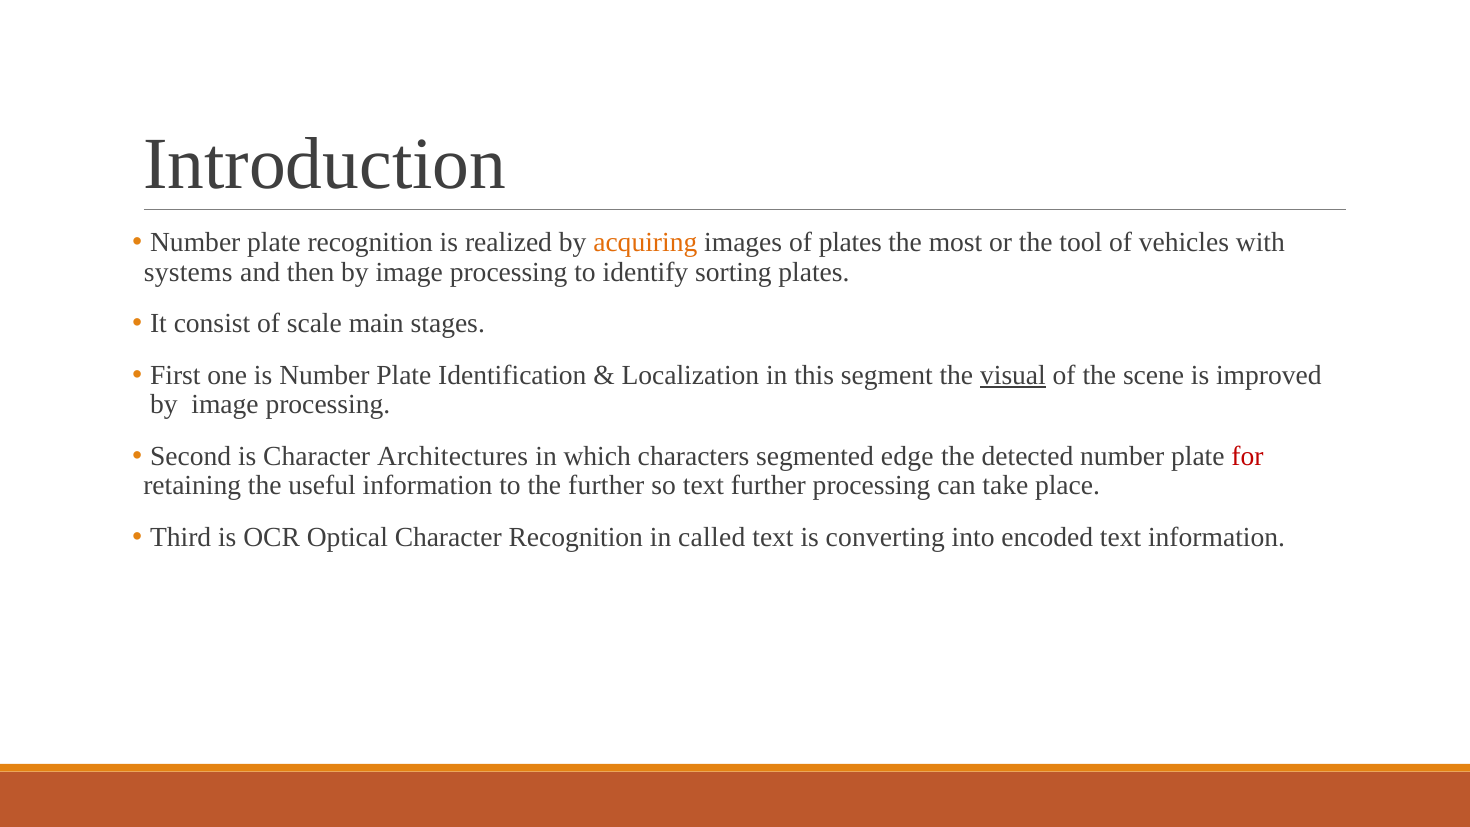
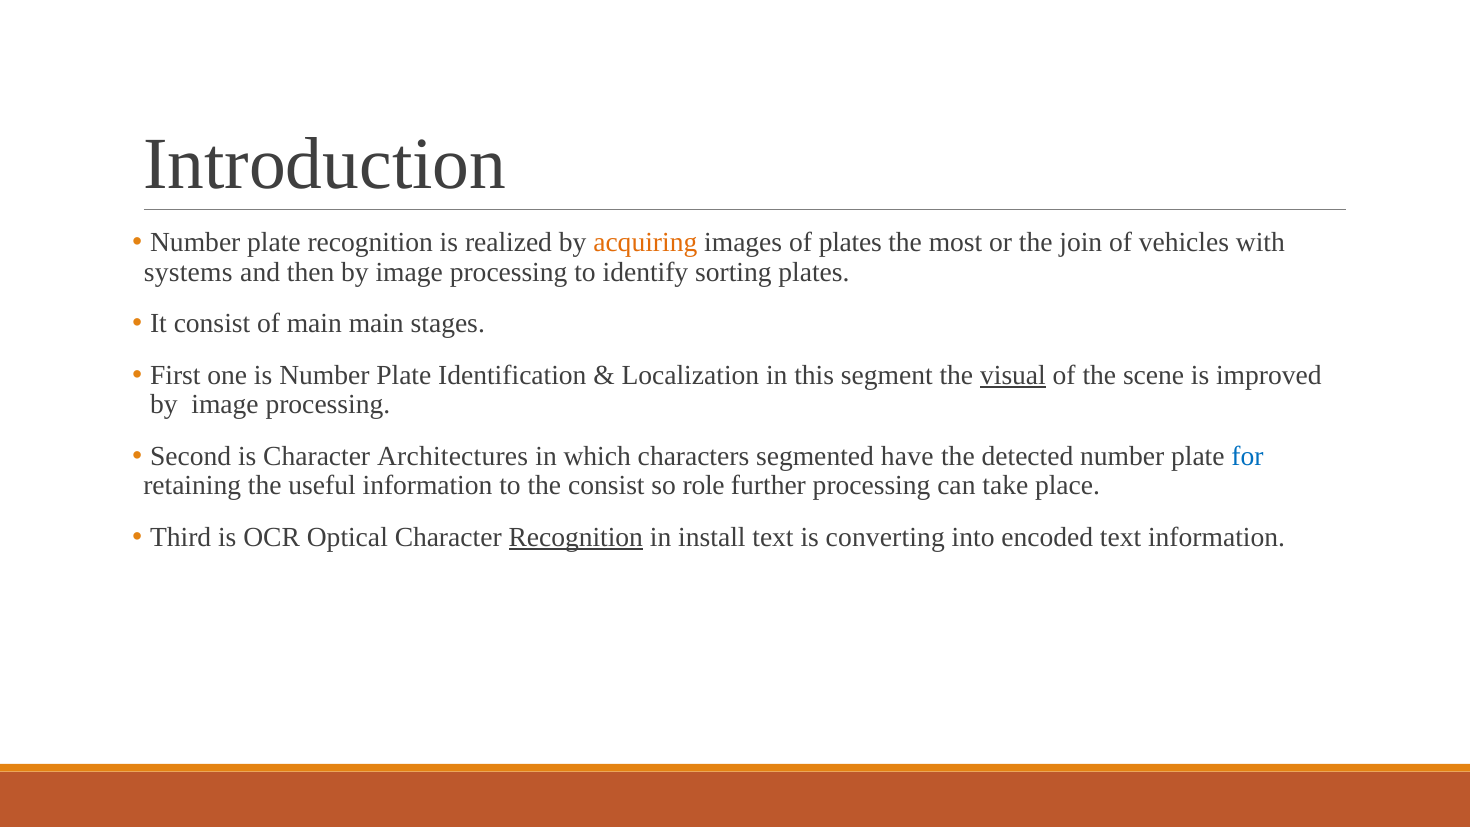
tool: tool -> join
of scale: scale -> main
edge: edge -> have
for colour: red -> blue
the further: further -> consist
so text: text -> role
Recognition at (576, 537) underline: none -> present
called: called -> install
